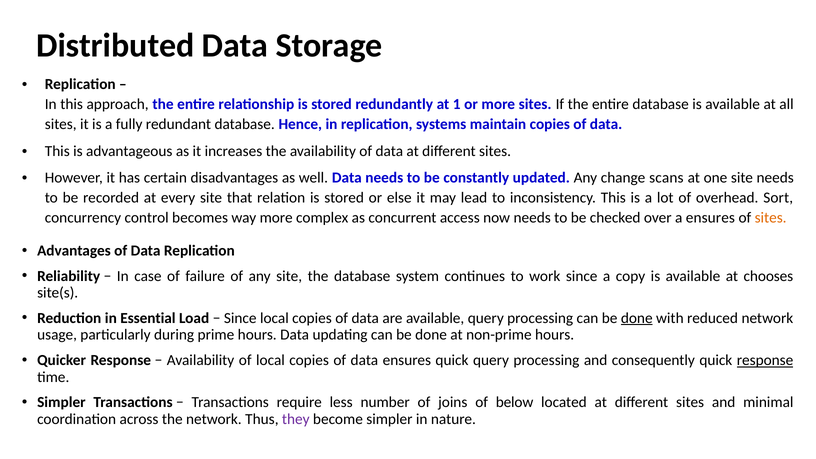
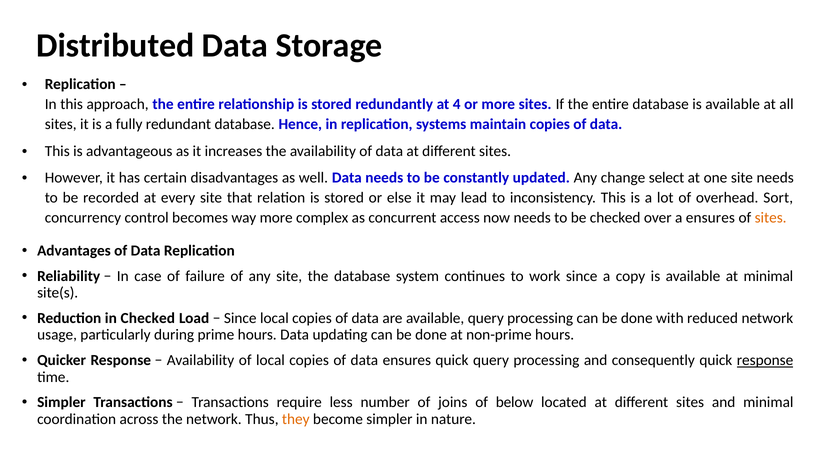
1: 1 -> 4
scans: scans -> select
at chooses: chooses -> minimal
in Essential: Essential -> Checked
done at (637, 318) underline: present -> none
they colour: purple -> orange
